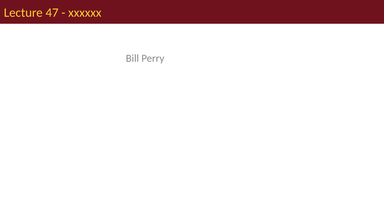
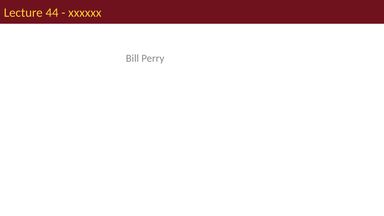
47: 47 -> 44
